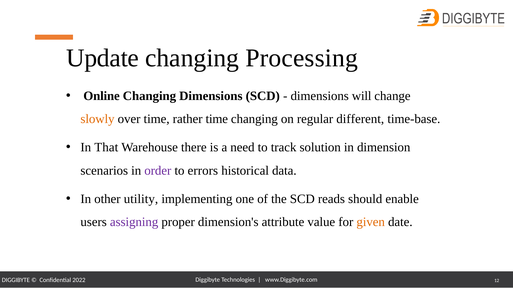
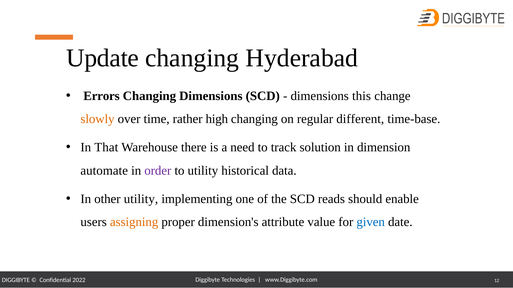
Processing: Processing -> Hyderabad
Online: Online -> Errors
will: will -> this
rather time: time -> high
scenarios: scenarios -> automate
to errors: errors -> utility
assigning colour: purple -> orange
given colour: orange -> blue
